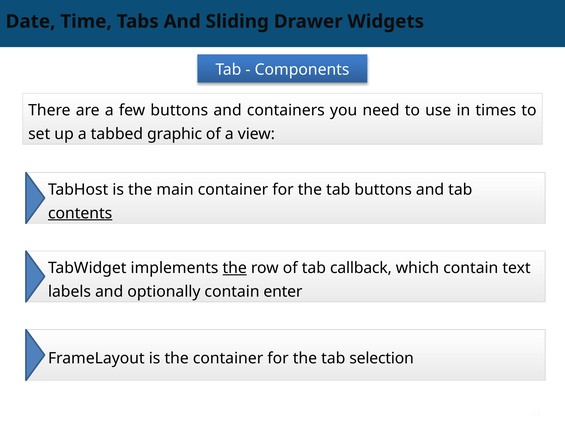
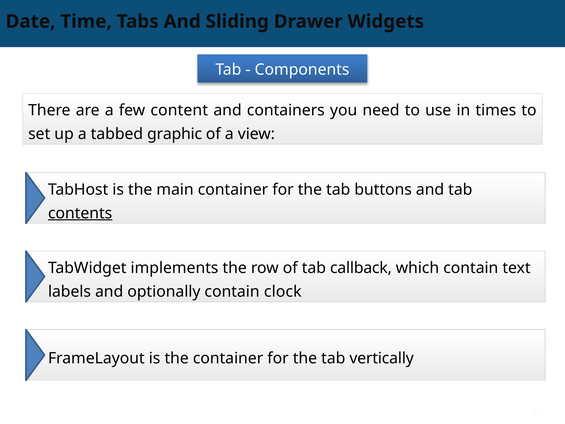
few buttons: buttons -> content
the at (235, 268) underline: present -> none
enter: enter -> clock
selection: selection -> vertically
